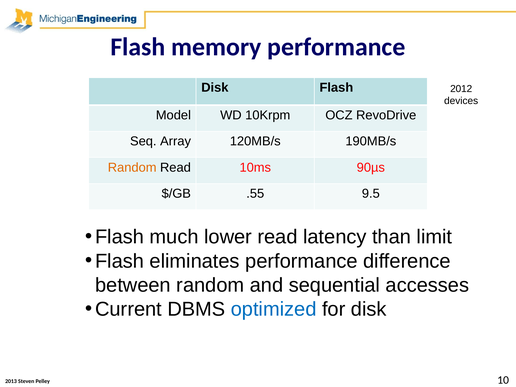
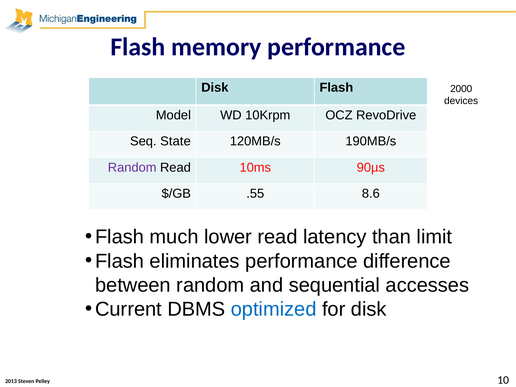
2012: 2012 -> 2000
Array: Array -> State
Random at (132, 167) colour: orange -> purple
9.5: 9.5 -> 8.6
